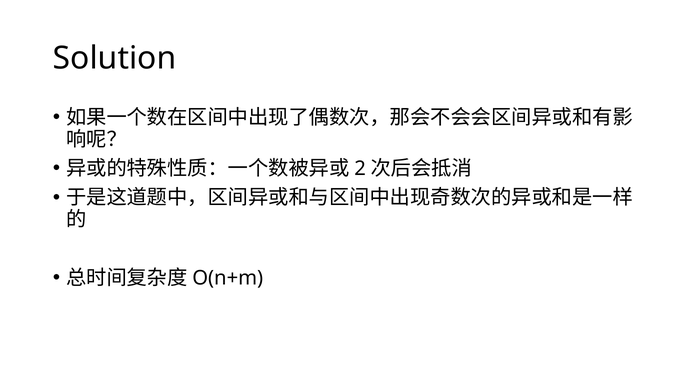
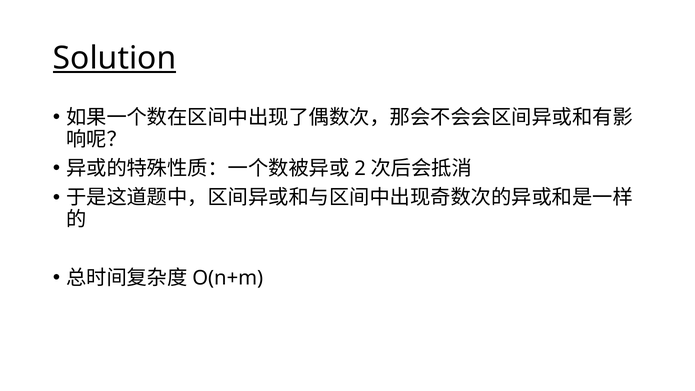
Solution underline: none -> present
